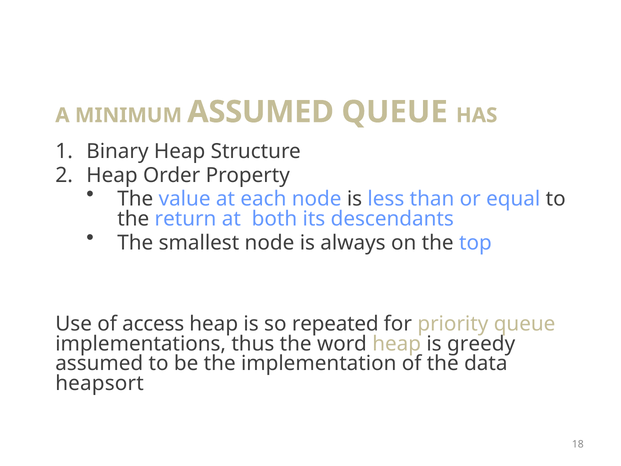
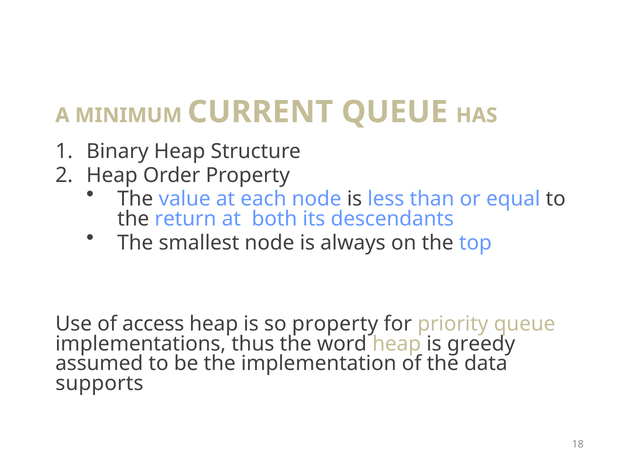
MINIMUM ASSUMED: ASSUMED -> CURRENT
so repeated: repeated -> property
heapsort: heapsort -> supports
